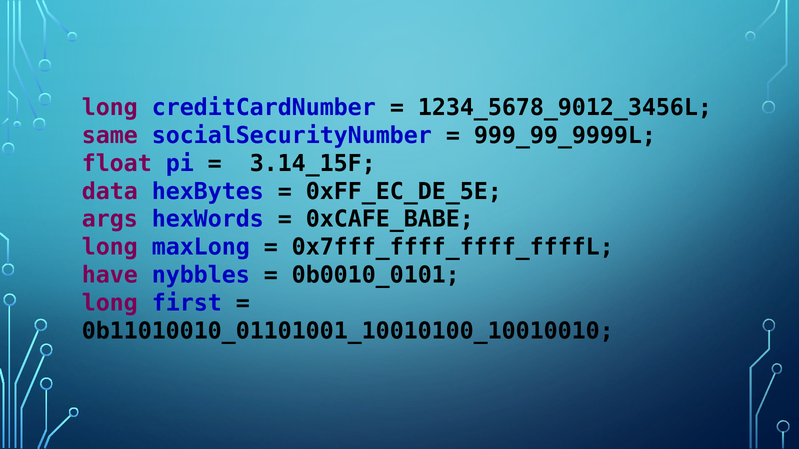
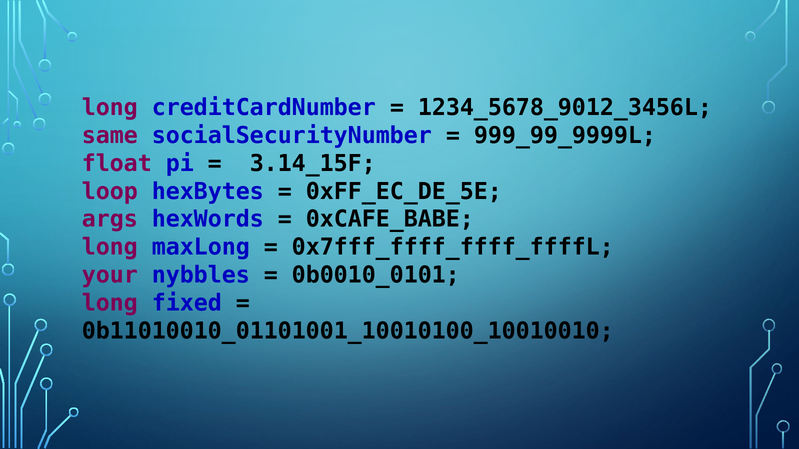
data: data -> loop
have: have -> your
first: first -> fixed
